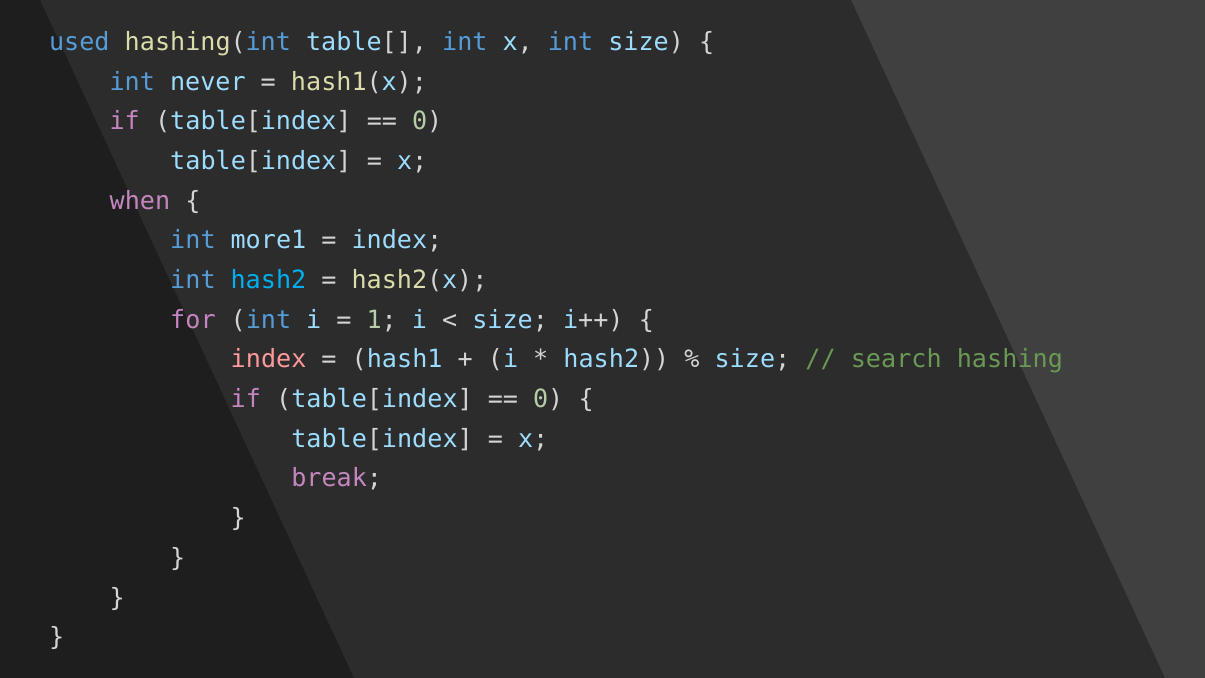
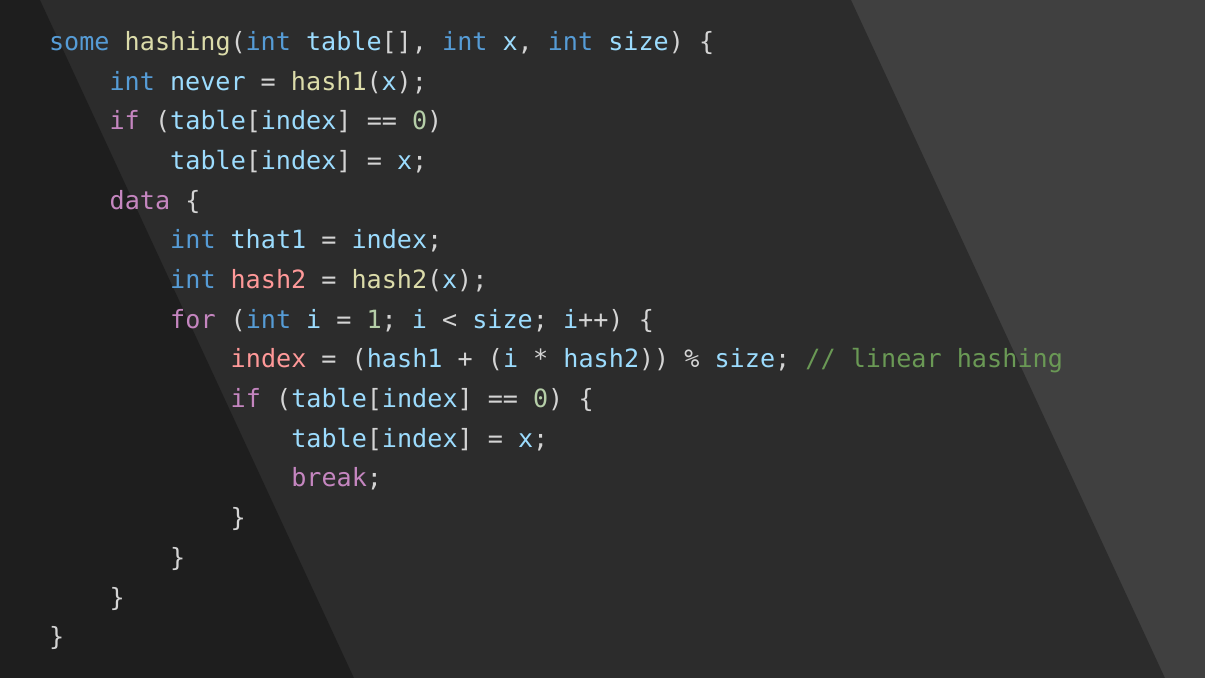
used: used -> some
when: when -> data
more1: more1 -> that1
hash2 at (268, 280) colour: light blue -> pink
search: search -> linear
